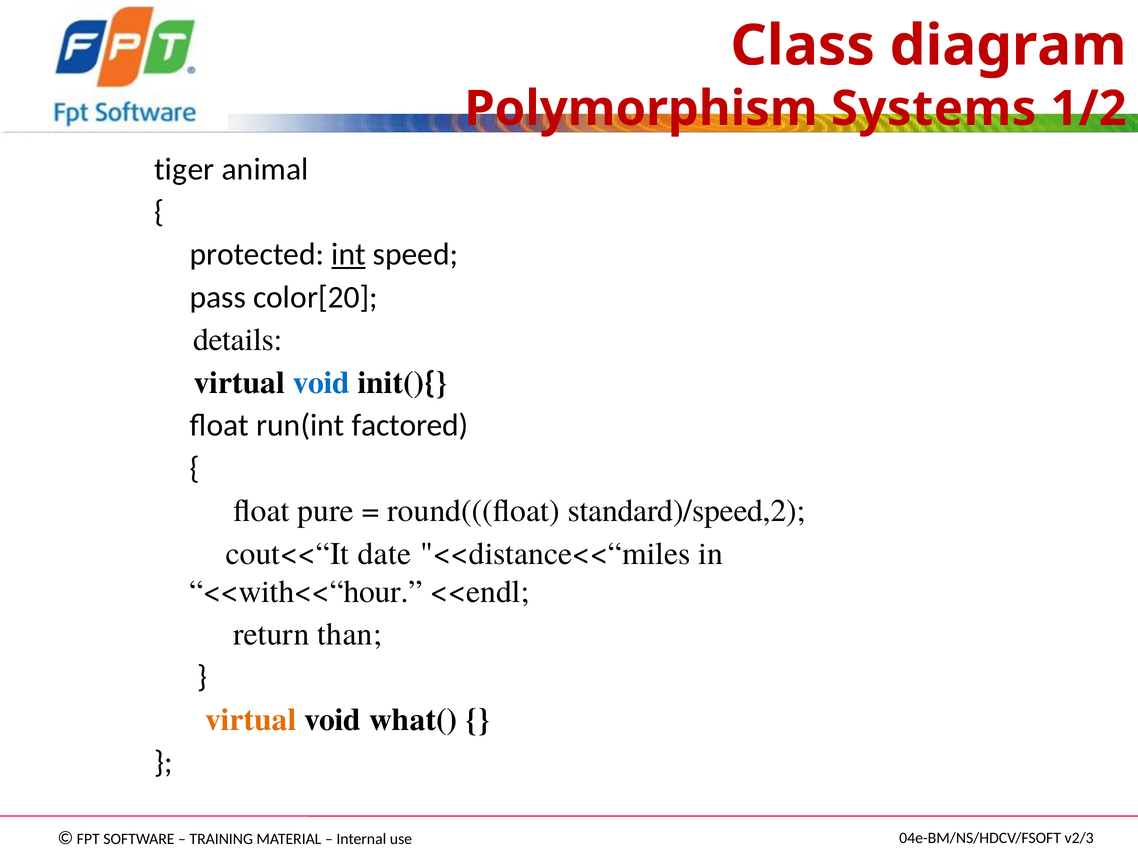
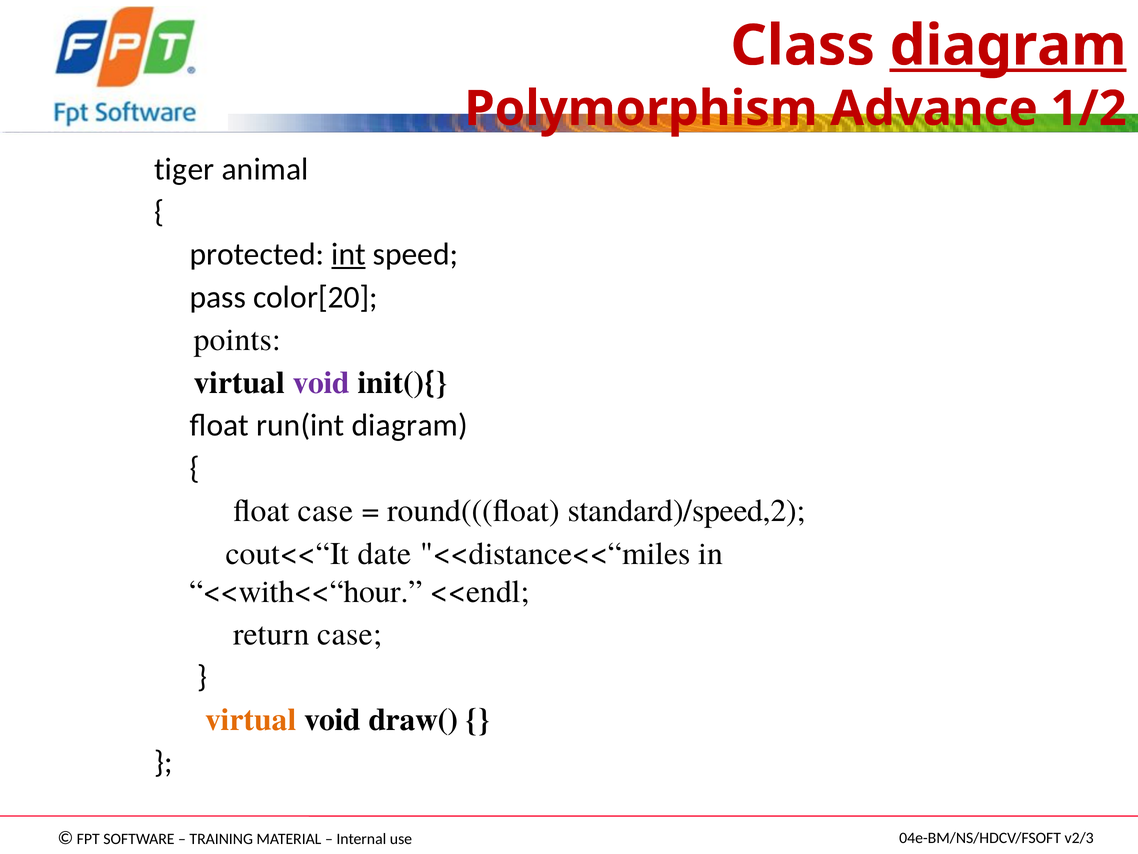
diagram at (1008, 46) underline: none -> present
Systems: Systems -> Advance
details: details -> points
void at (321, 382) colour: blue -> purple
run(int factored: factored -> diagram
float pure: pure -> case
return than: than -> case
what(: what( -> draw(
